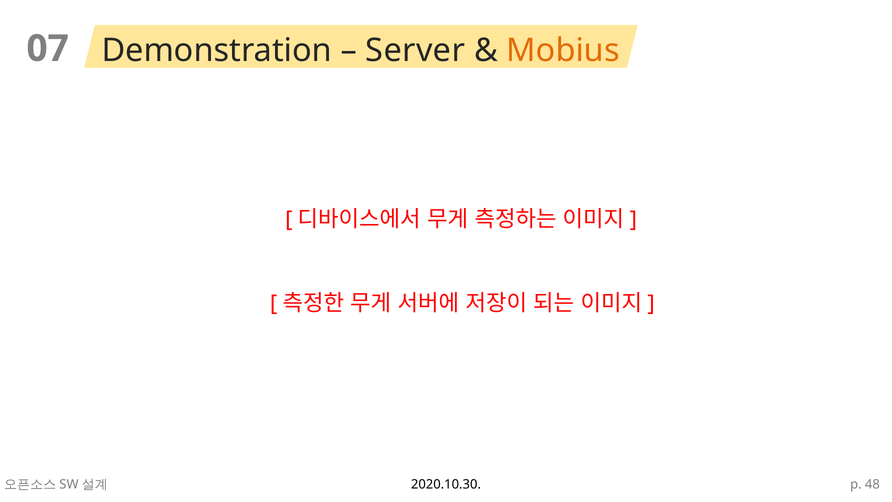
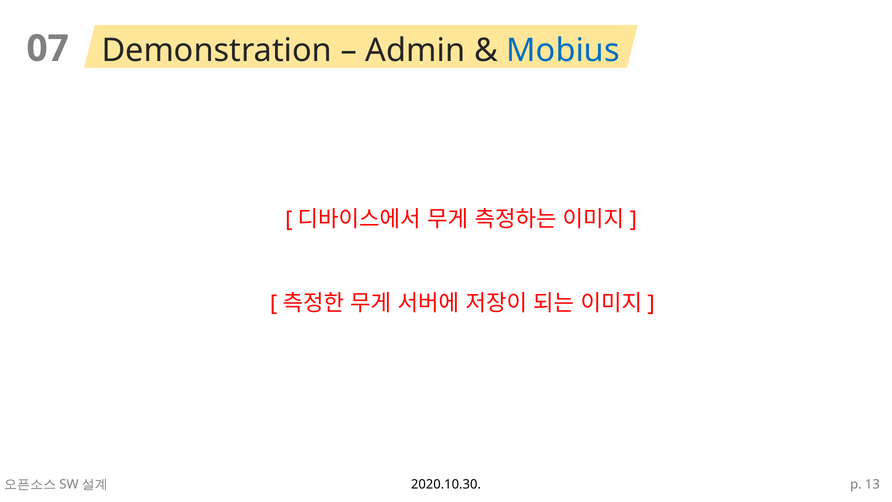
Server: Server -> Admin
Mobius colour: orange -> blue
48: 48 -> 13
